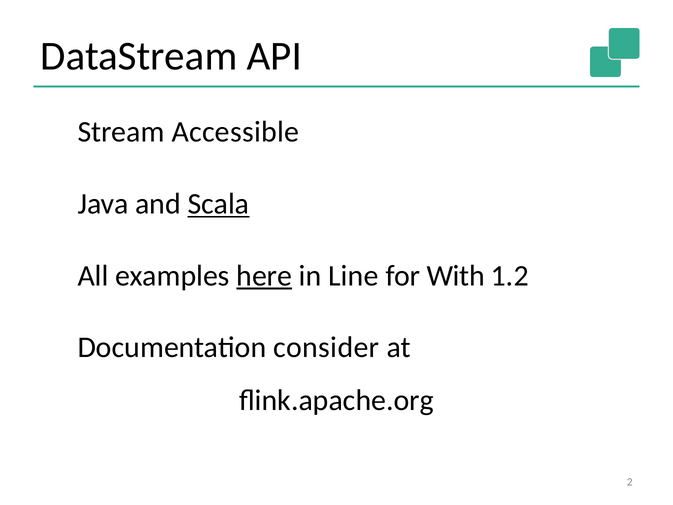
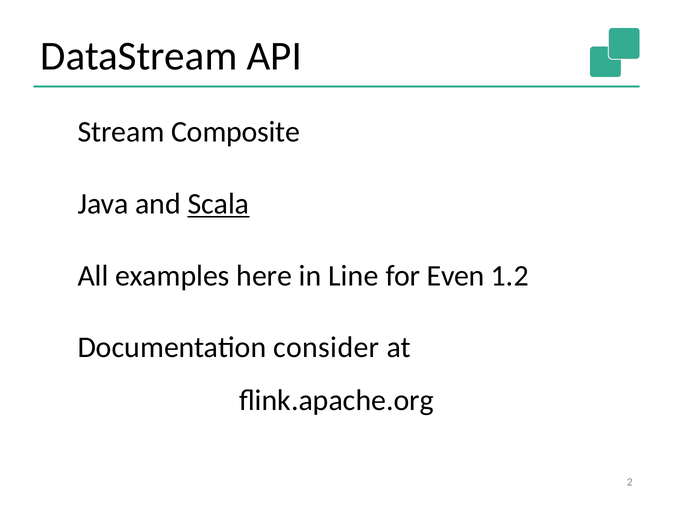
Accessible: Accessible -> Composite
here underline: present -> none
With: With -> Even
